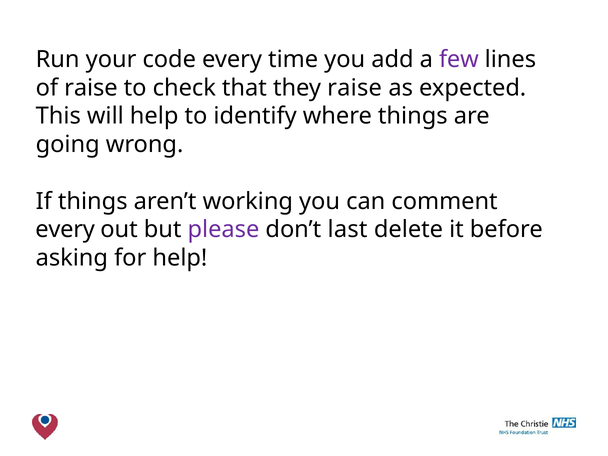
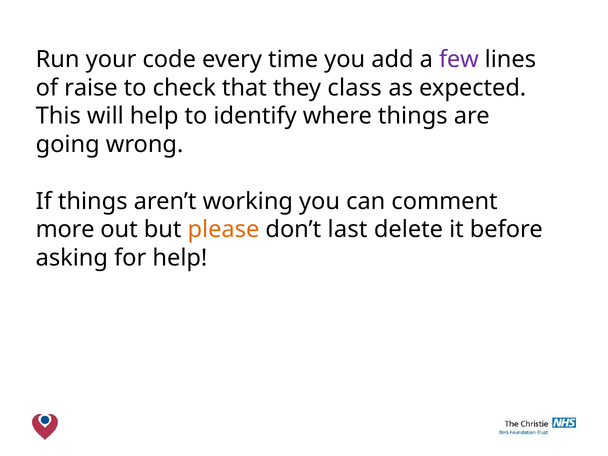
they raise: raise -> class
every at (65, 230): every -> more
please colour: purple -> orange
